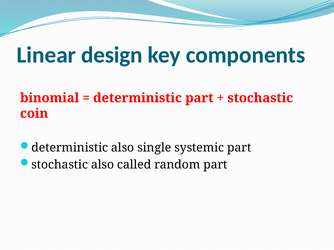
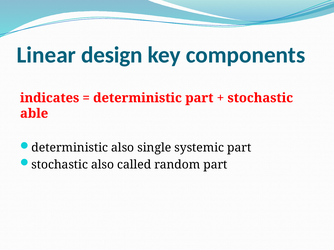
binomial: binomial -> indicates
coin: coin -> able
